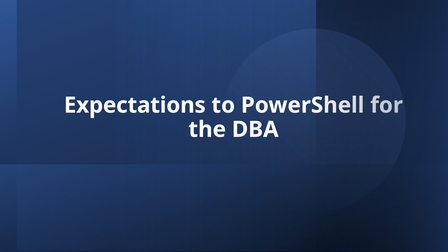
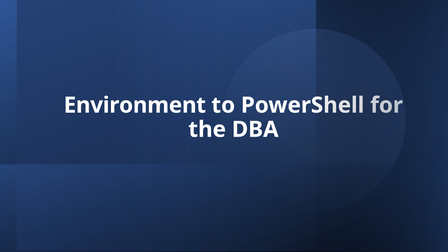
Expectations: Expectations -> Environment
